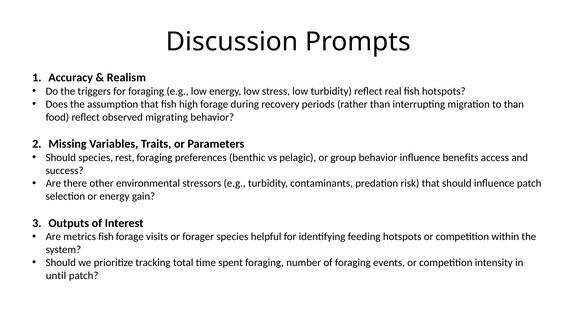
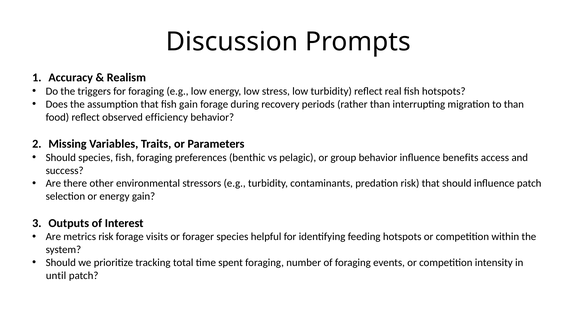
fish high: high -> gain
migrating: migrating -> efficiency
species rest: rest -> fish
metrics fish: fish -> risk
